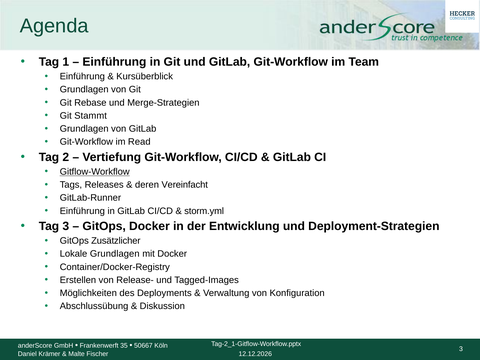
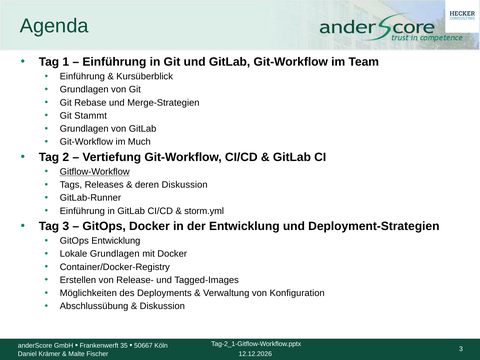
Read: Read -> Much
deren Vereinfacht: Vereinfacht -> Diskussion
GitOps Zusätzlicher: Zusätzlicher -> Entwicklung
